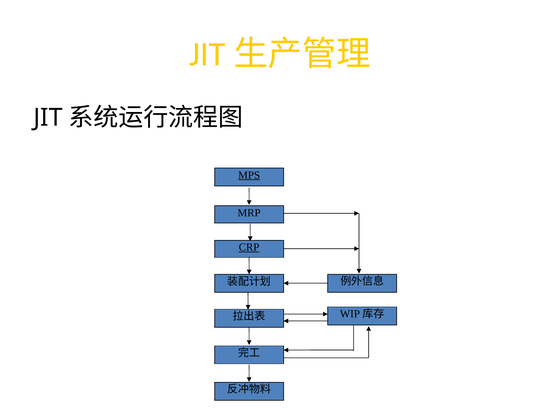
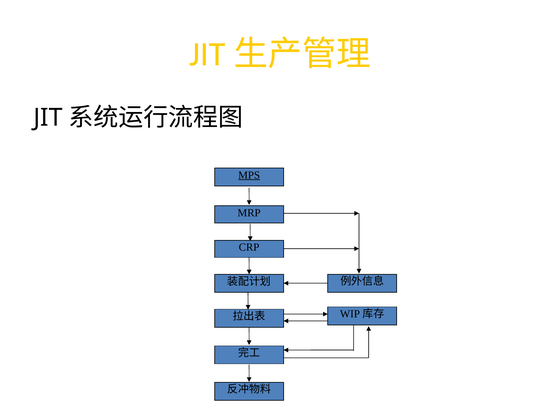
CRP underline: present -> none
